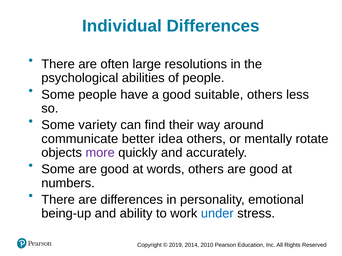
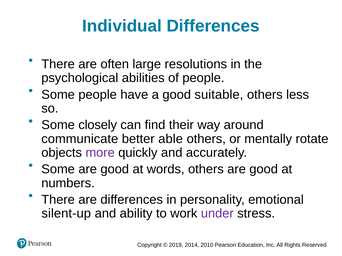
variety: variety -> closely
idea: idea -> able
being-up: being-up -> silent-up
under colour: blue -> purple
